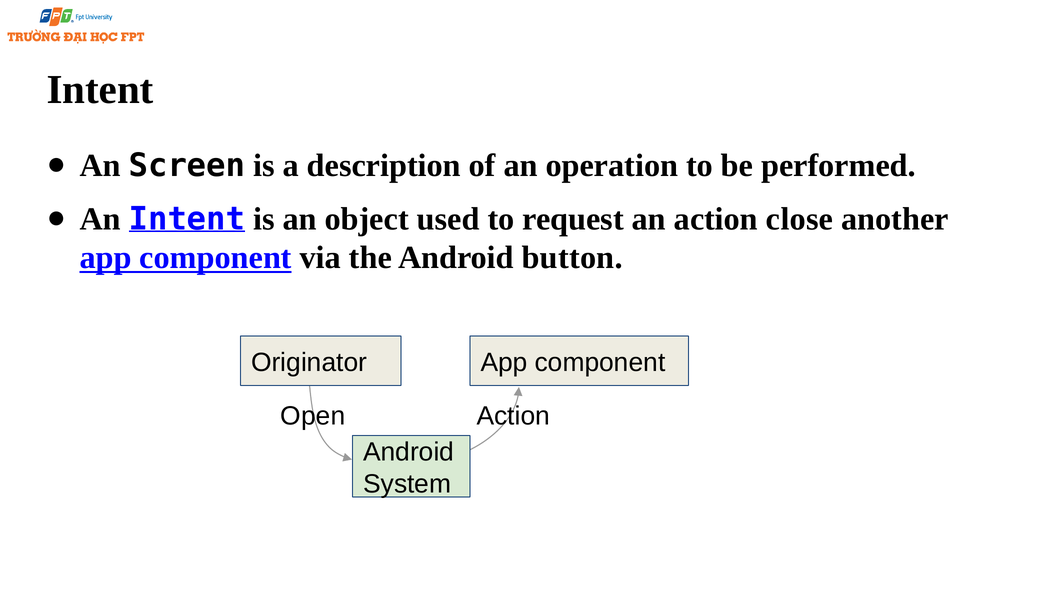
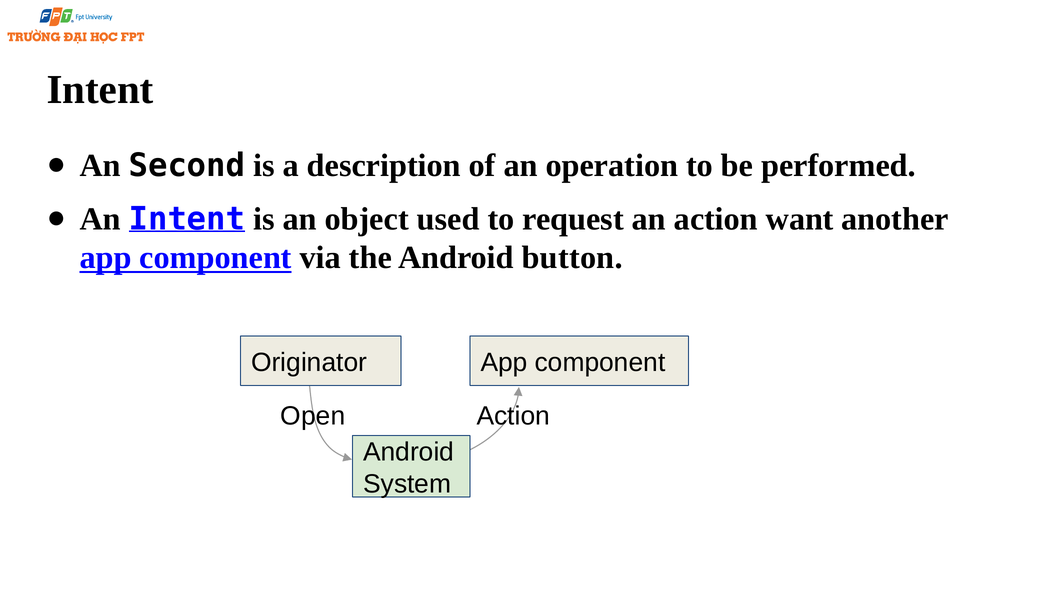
Screen: Screen -> Second
close: close -> want
